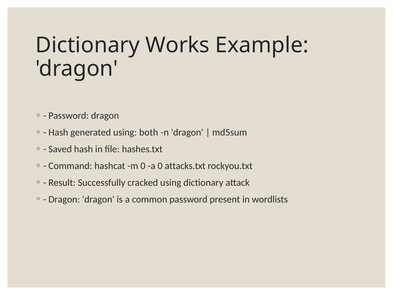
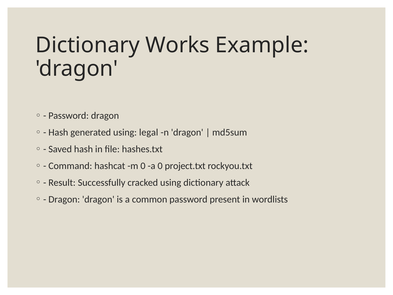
both: both -> legal
attacks.txt: attacks.txt -> project.txt
